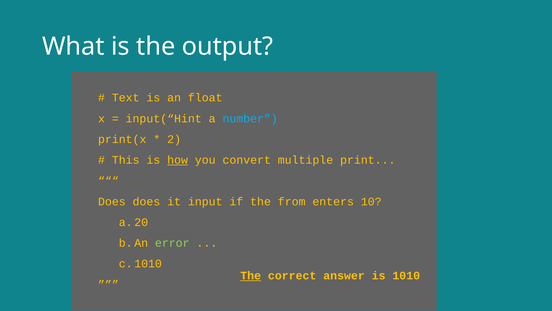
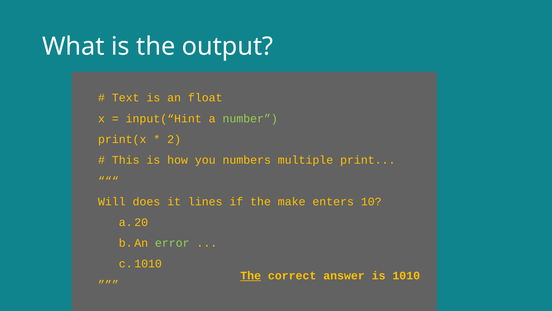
number colour: light blue -> light green
how underline: present -> none
convert: convert -> numbers
Does at (112, 201): Does -> Will
input: input -> lines
from: from -> make
